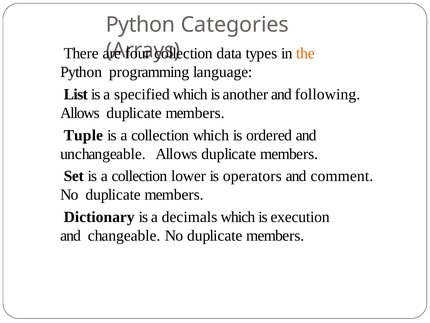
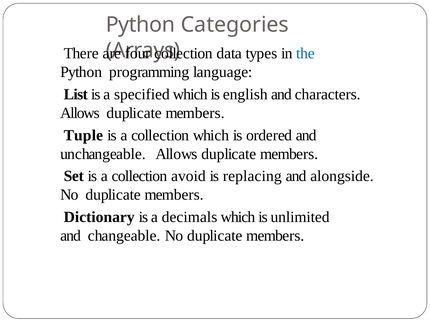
the colour: orange -> blue
another: another -> english
following: following -> characters
lower: lower -> avoid
operators: operators -> replacing
comment: comment -> alongside
execution: execution -> unlimited
